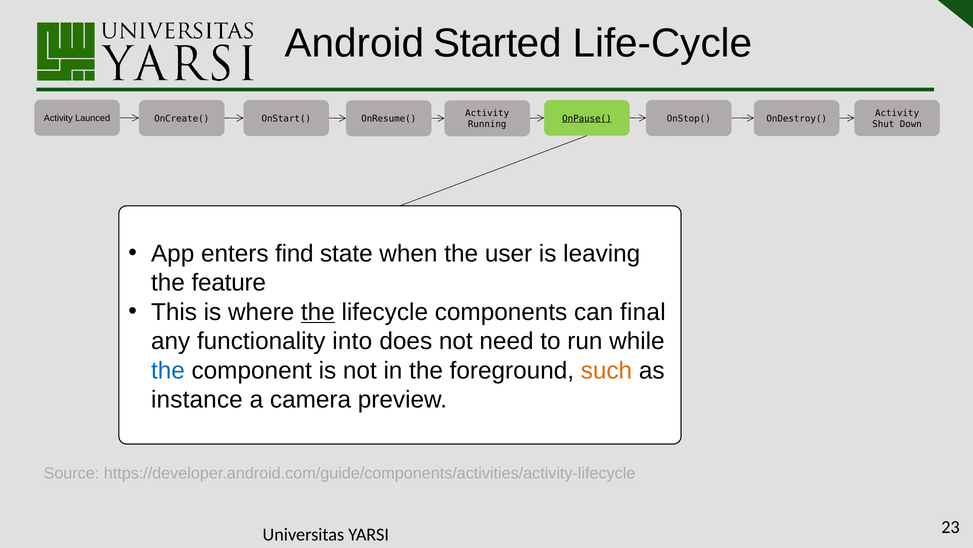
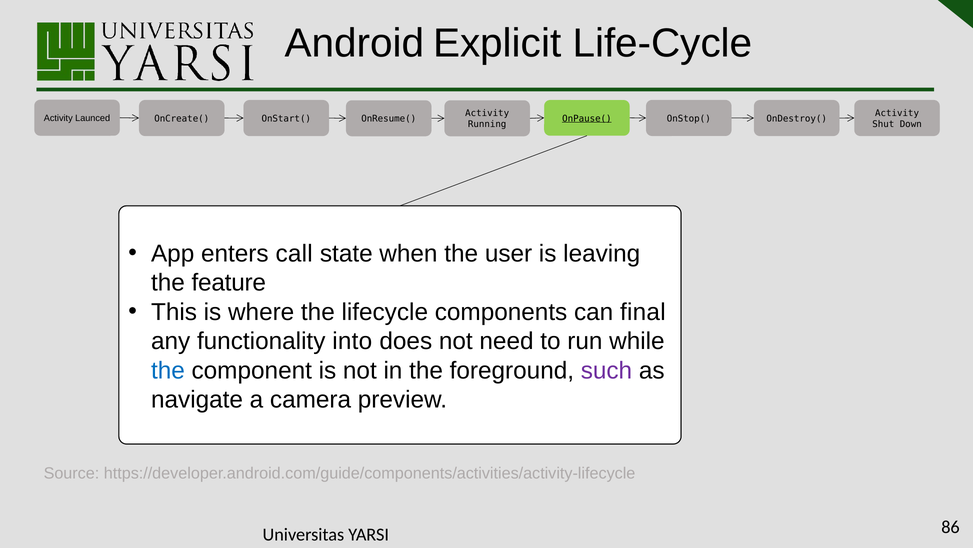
Started: Started -> Explicit
find: find -> call
the at (318, 312) underline: present -> none
such colour: orange -> purple
instance: instance -> navigate
23: 23 -> 86
